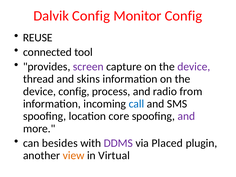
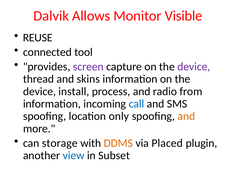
Dalvik Config: Config -> Allows
Monitor Config: Config -> Visible
device config: config -> install
core: core -> only
and at (186, 116) colour: purple -> orange
besides: besides -> storage
DDMS colour: purple -> orange
view colour: orange -> blue
Virtual: Virtual -> Subset
